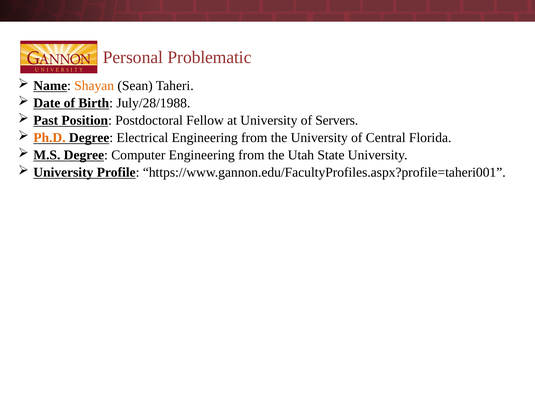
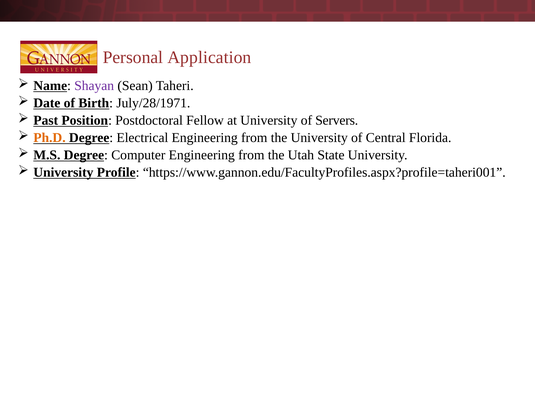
Problematic: Problematic -> Application
Shayan colour: orange -> purple
July/28/1988: July/28/1988 -> July/28/1971
